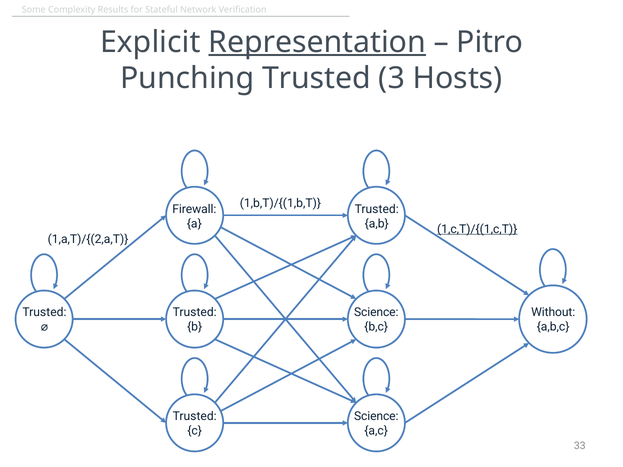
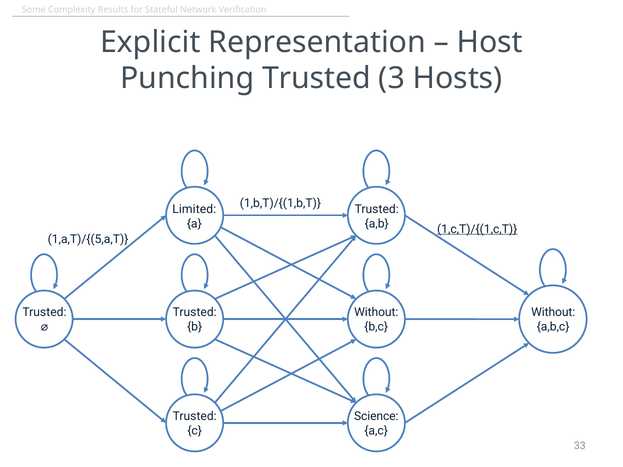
Representation underline: present -> none
Pitro: Pitro -> Host
Firewall: Firewall -> Limited
1,a,T)/{(2,a,T: 1,a,T)/{(2,a,T -> 1,a,T)/{(5,a,T
Science at (376, 313): Science -> Without
